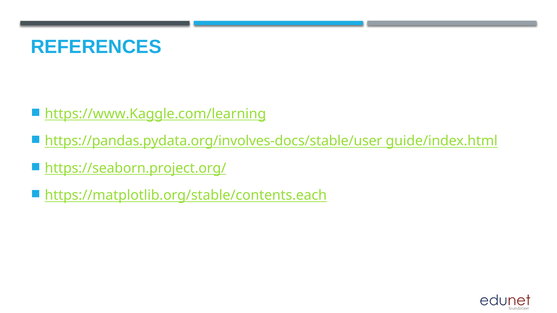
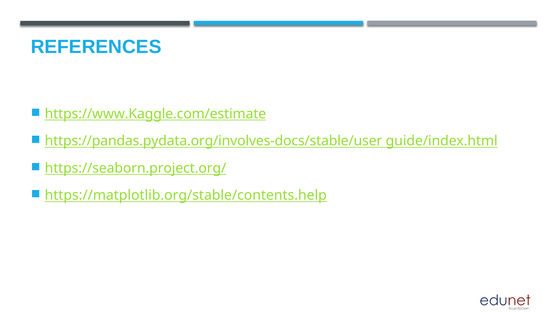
https://www.Kaggle.com/learning: https://www.Kaggle.com/learning -> https://www.Kaggle.com/estimate
https://matplotlib.org/stable/contents.each: https://matplotlib.org/stable/contents.each -> https://matplotlib.org/stable/contents.help
